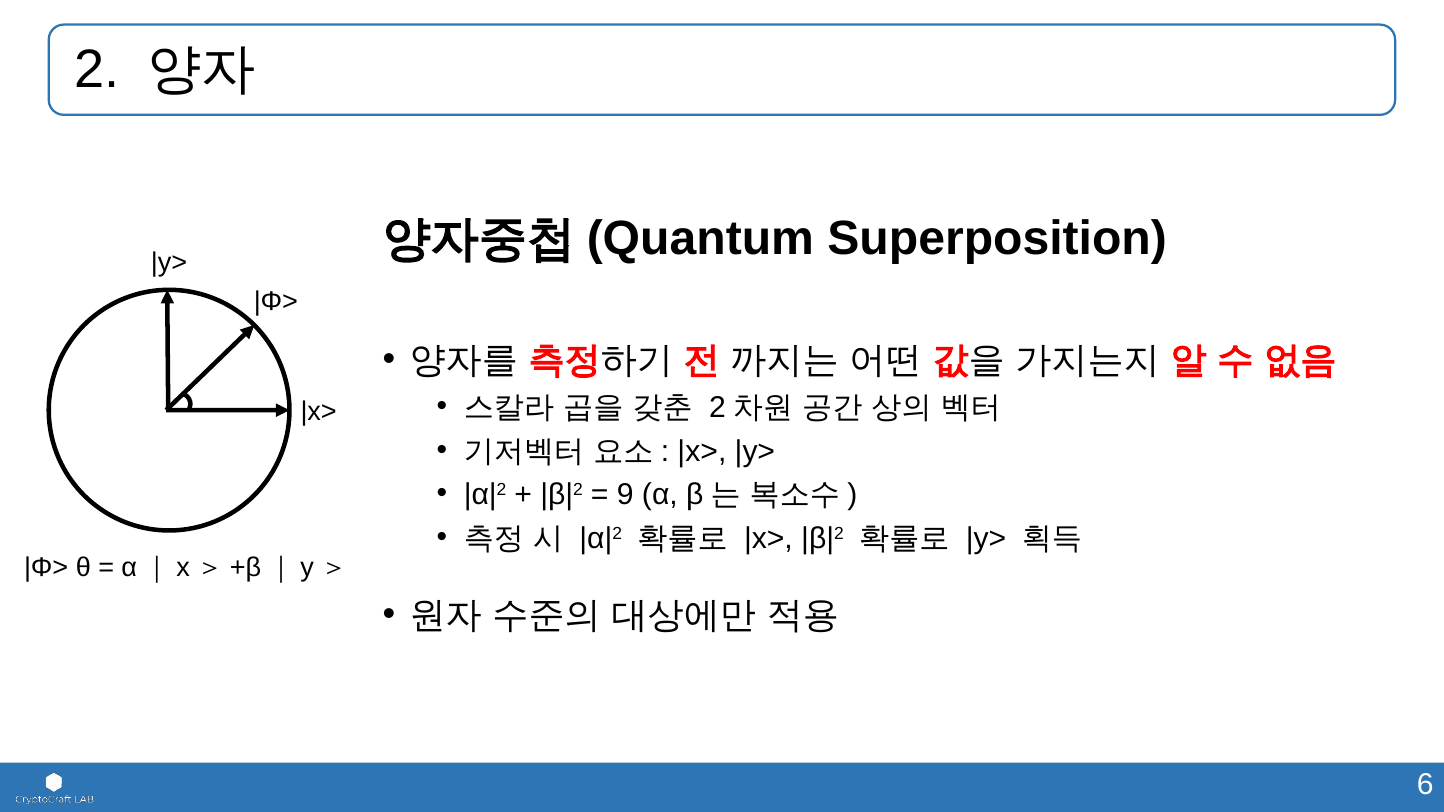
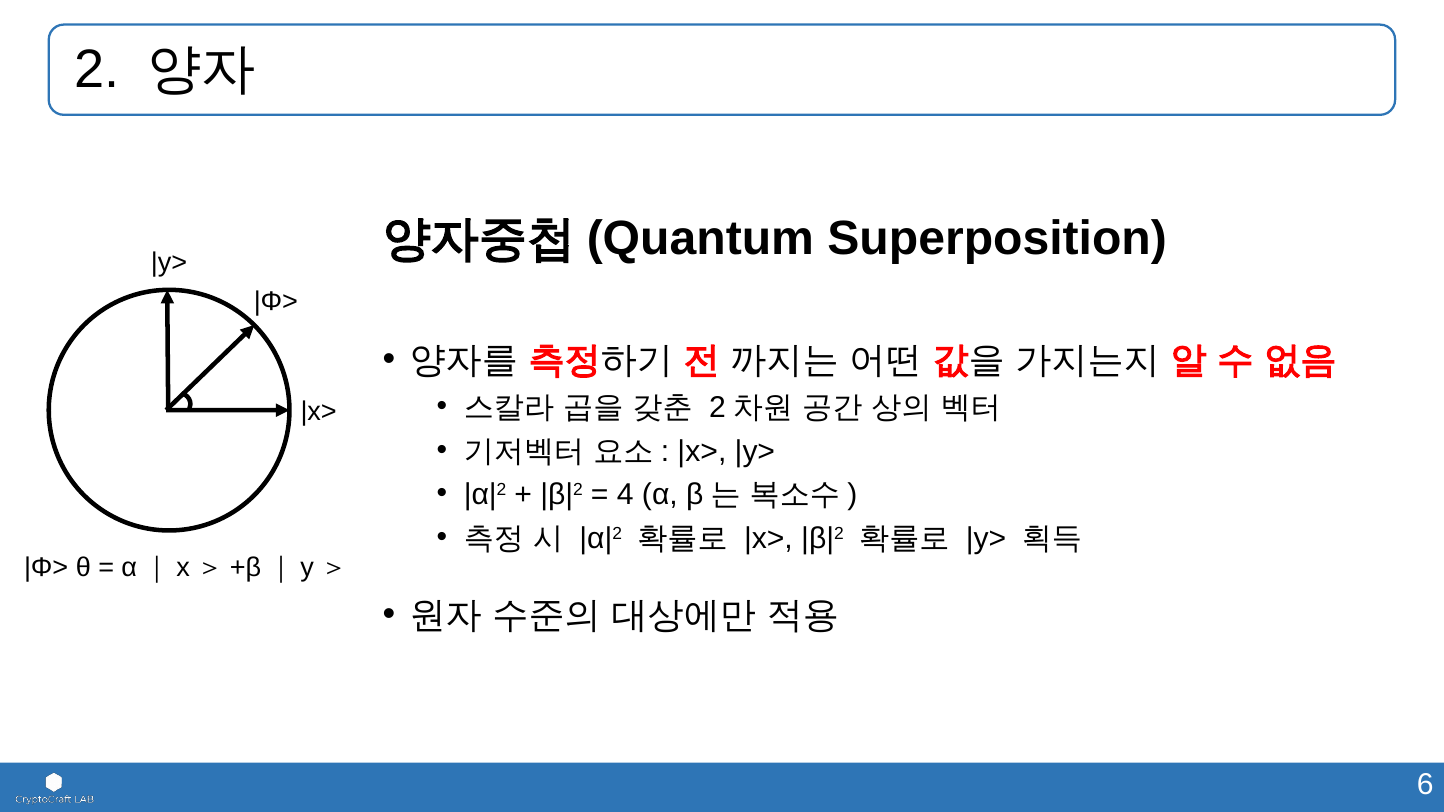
9: 9 -> 4
